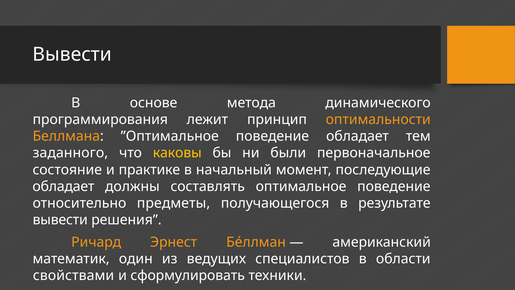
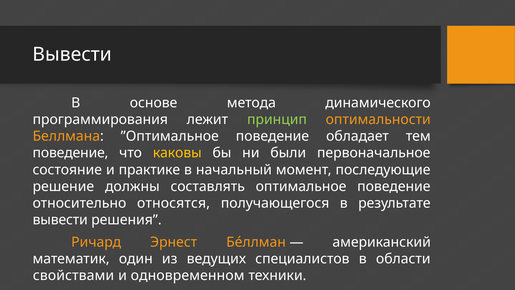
принцип colour: white -> light green
заданного at (70, 153): заданного -> поведение
обладает at (63, 186): обладает -> решение
предметы: предметы -> относятся
сформулировать: сформулировать -> одновременном
